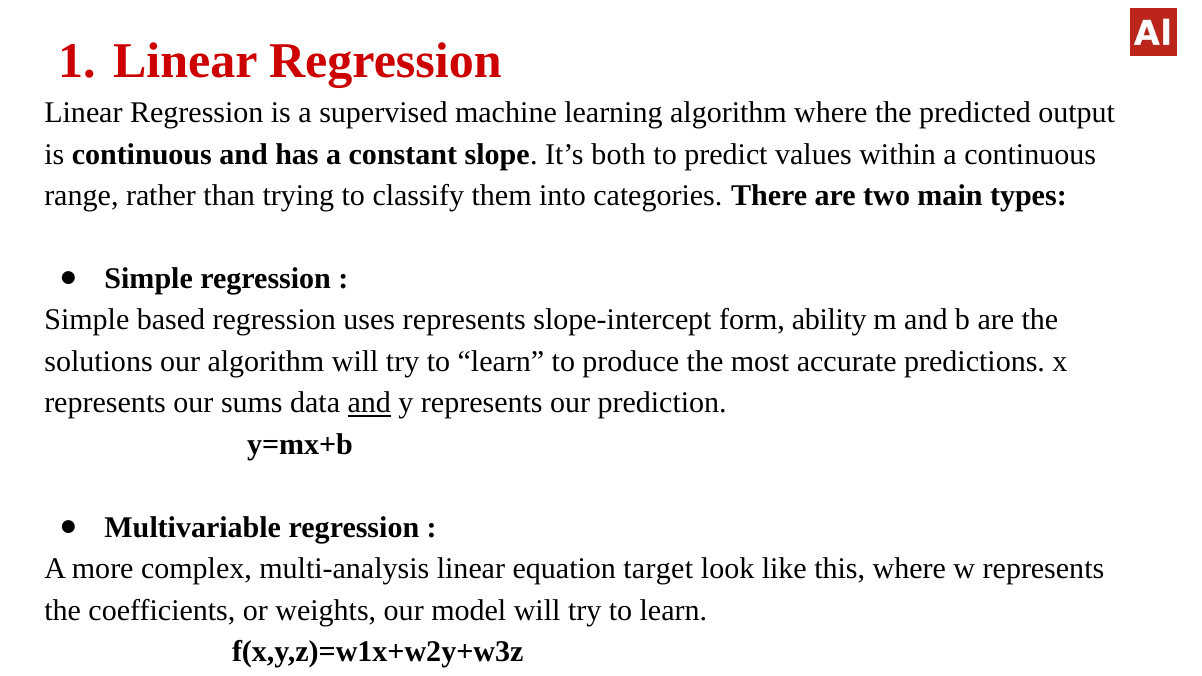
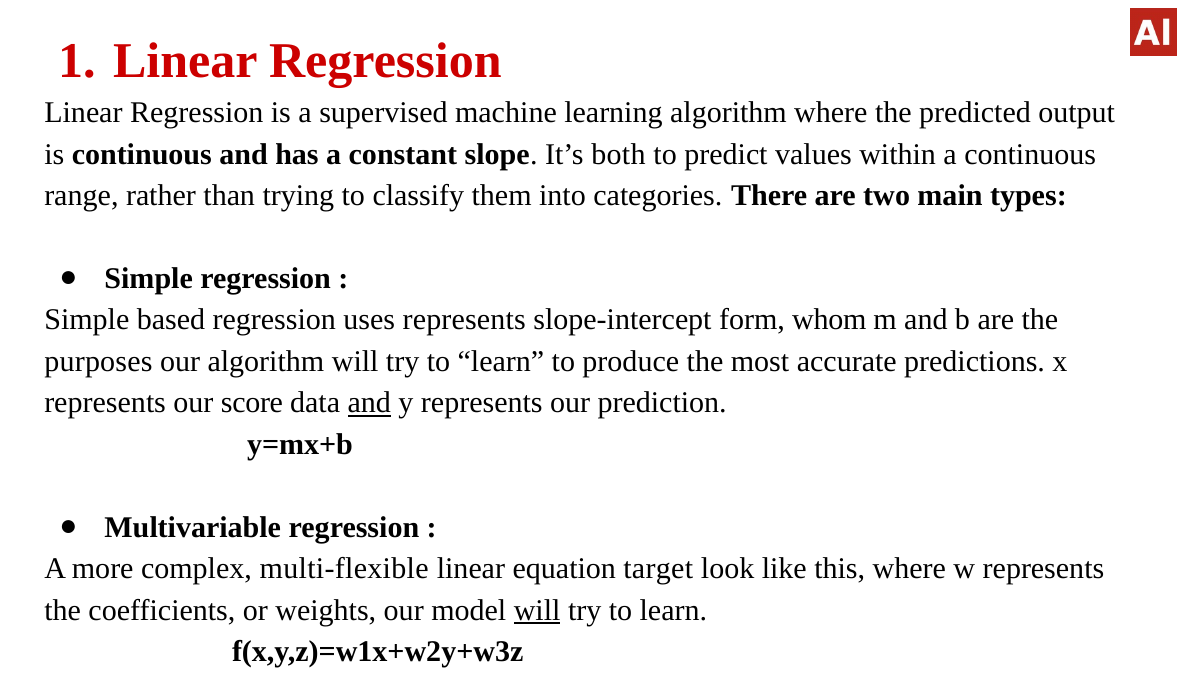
ability: ability -> whom
solutions: solutions -> purposes
sums: sums -> score
multi-analysis: multi-analysis -> multi-flexible
will at (537, 610) underline: none -> present
